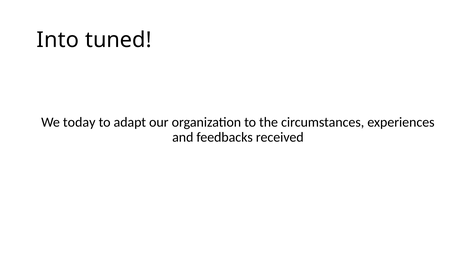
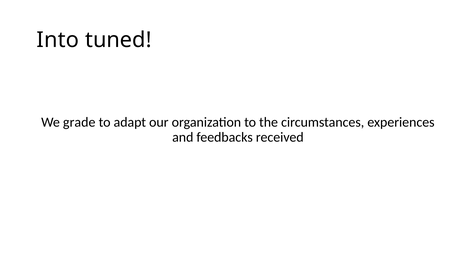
today: today -> grade
